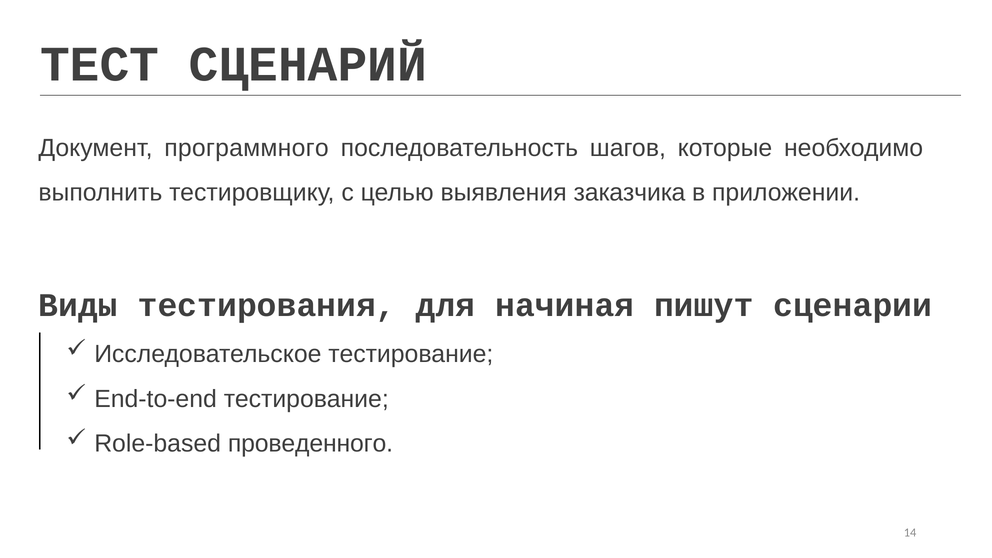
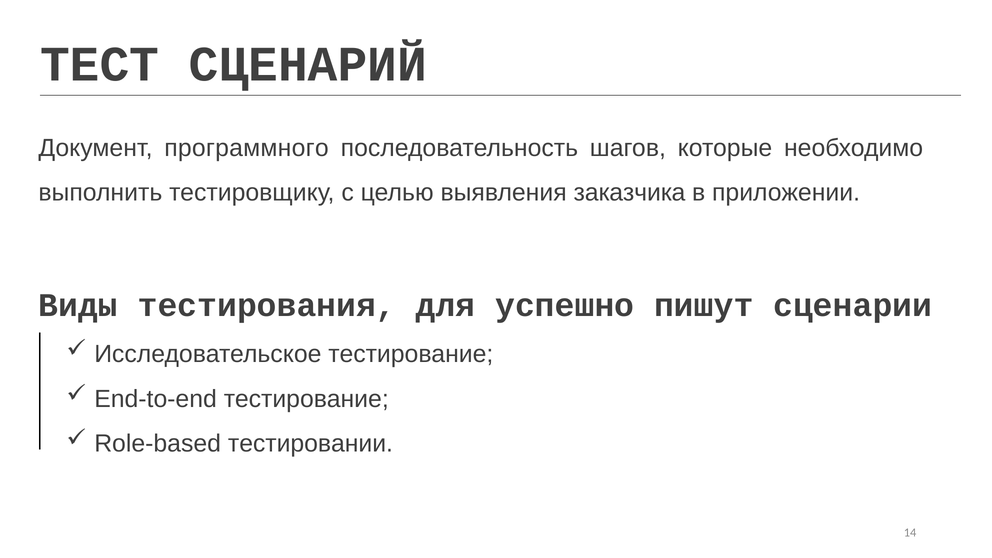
начиная: начиная -> успешно
проведенного: проведенного -> тестировании
